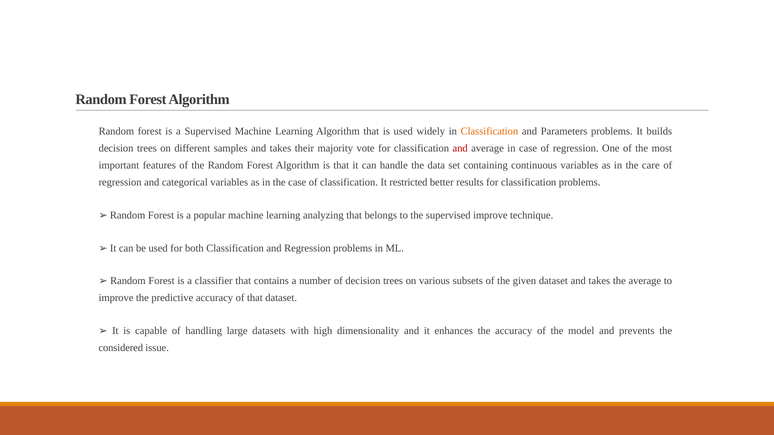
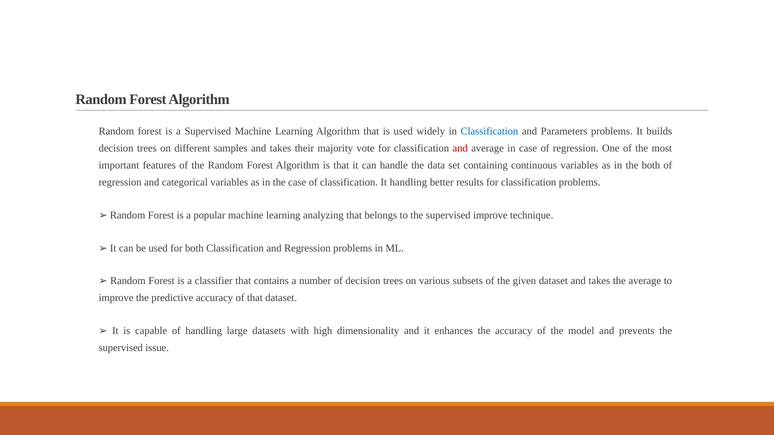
Classification at (489, 131) colour: orange -> blue
the care: care -> both
It restricted: restricted -> handling
considered at (121, 348): considered -> supervised
